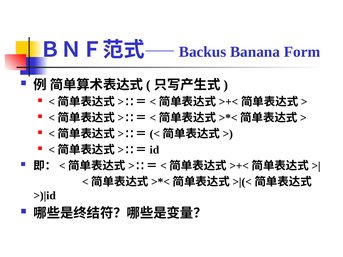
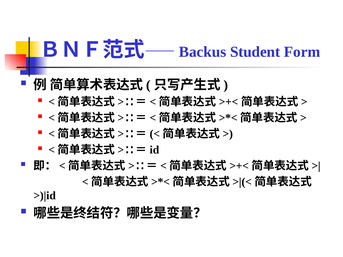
Banana: Banana -> Student
